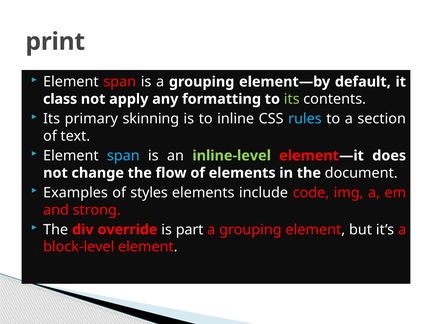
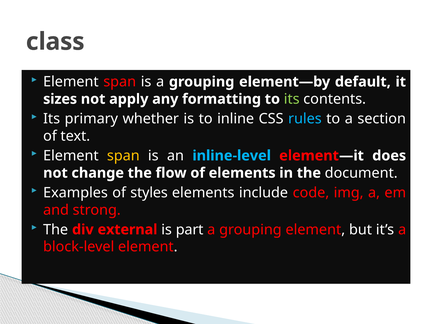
print: print -> class
class: class -> sizes
skinning: skinning -> whether
span at (123, 156) colour: light blue -> yellow
inline-level colour: light green -> light blue
override: override -> external
